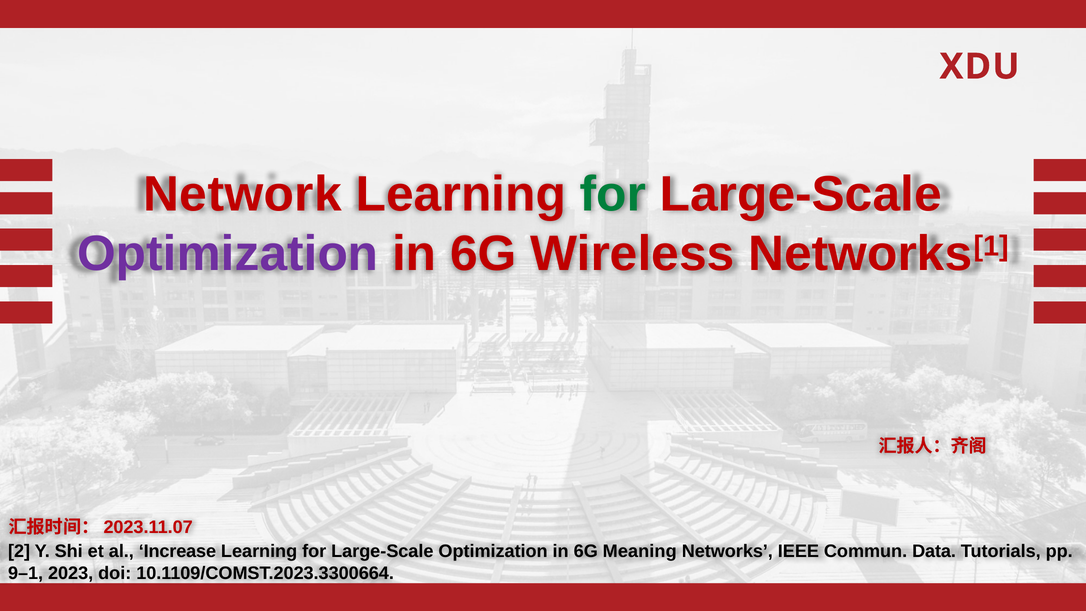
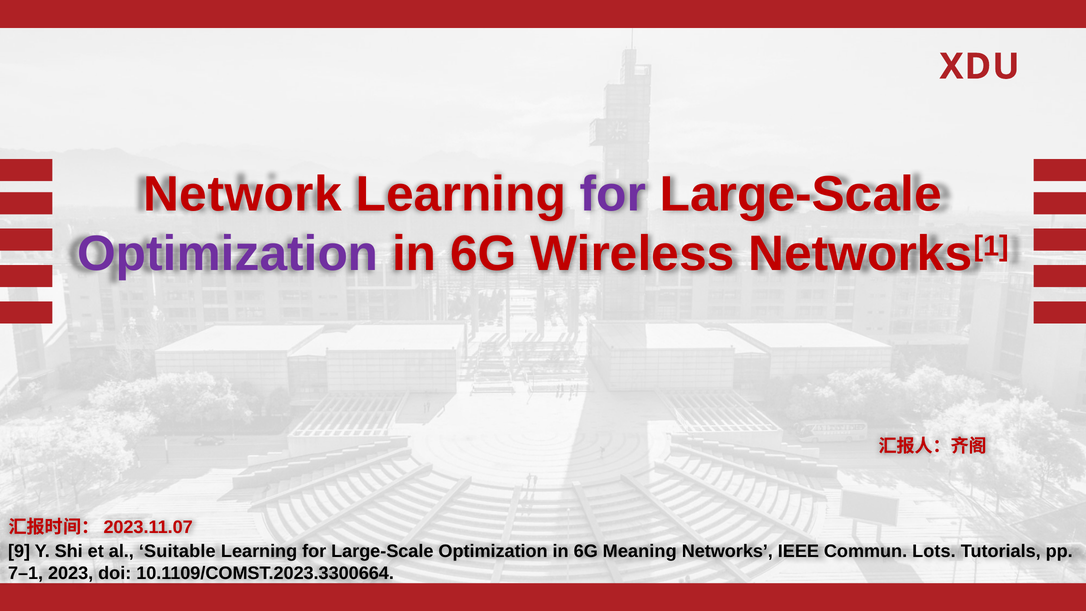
for at (613, 194) colour: green -> purple
2: 2 -> 9
Increase: Increase -> Suitable
Data: Data -> Lots
9–1: 9–1 -> 7–1
